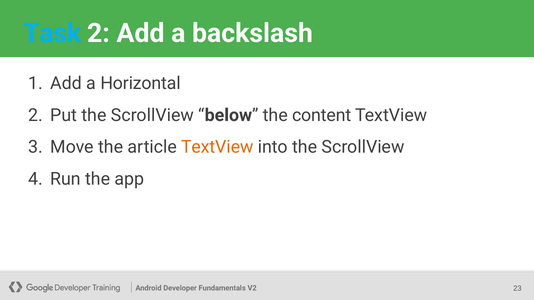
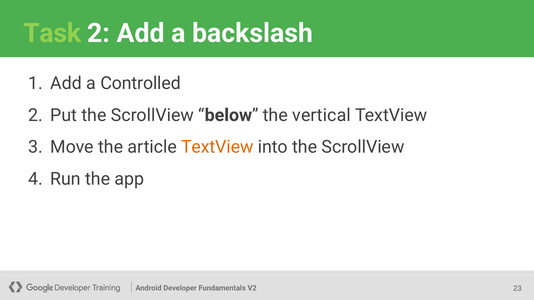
Task colour: light blue -> light green
Horizontal: Horizontal -> Controlled
content: content -> vertical
